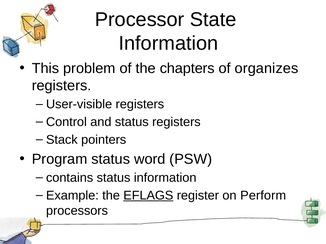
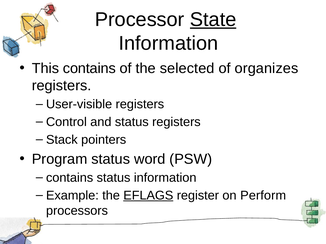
State underline: none -> present
This problem: problem -> contains
chapters: chapters -> selected
